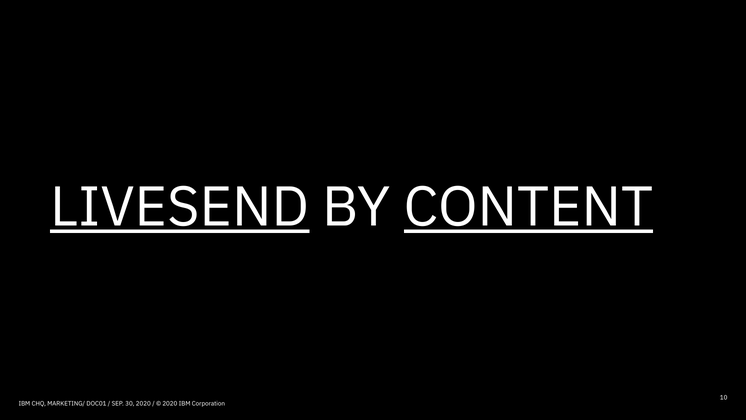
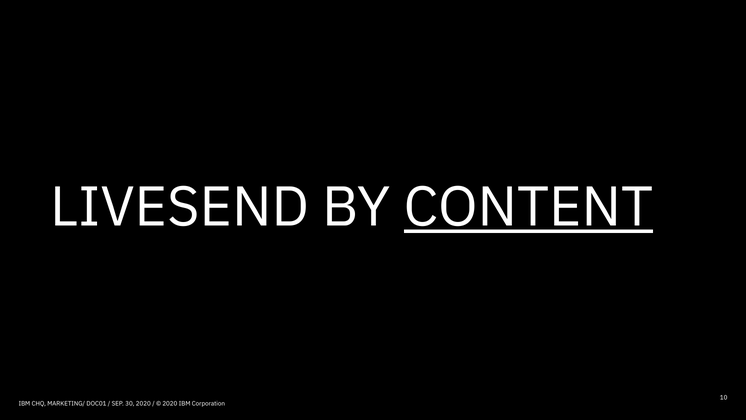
LIVESEND underline: present -> none
